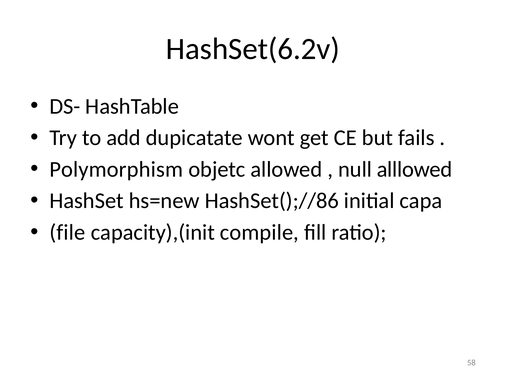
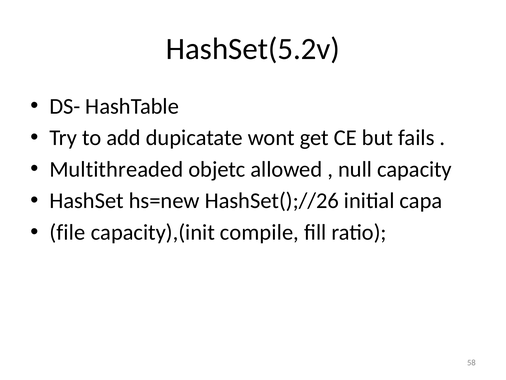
HashSet(6.2v: HashSet(6.2v -> HashSet(5.2v
Polymorphism: Polymorphism -> Multithreaded
alllowed: alllowed -> capacity
HashSet();//86: HashSet();//86 -> HashSet();//26
